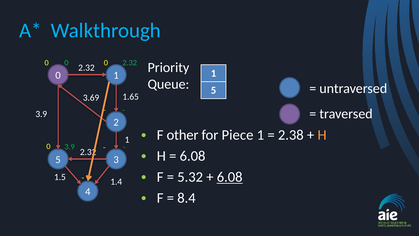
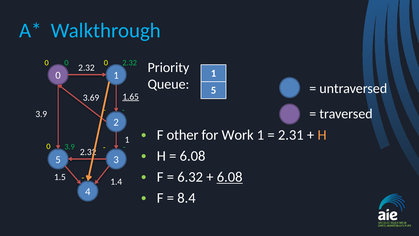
1.65 underline: none -> present
Piece: Piece -> Work
2.38: 2.38 -> 2.31
5.32: 5.32 -> 6.32
